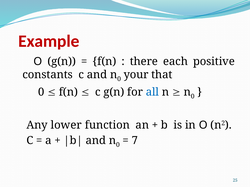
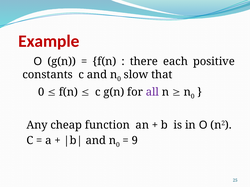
your: your -> slow
all colour: blue -> purple
lower: lower -> cheap
7: 7 -> 9
